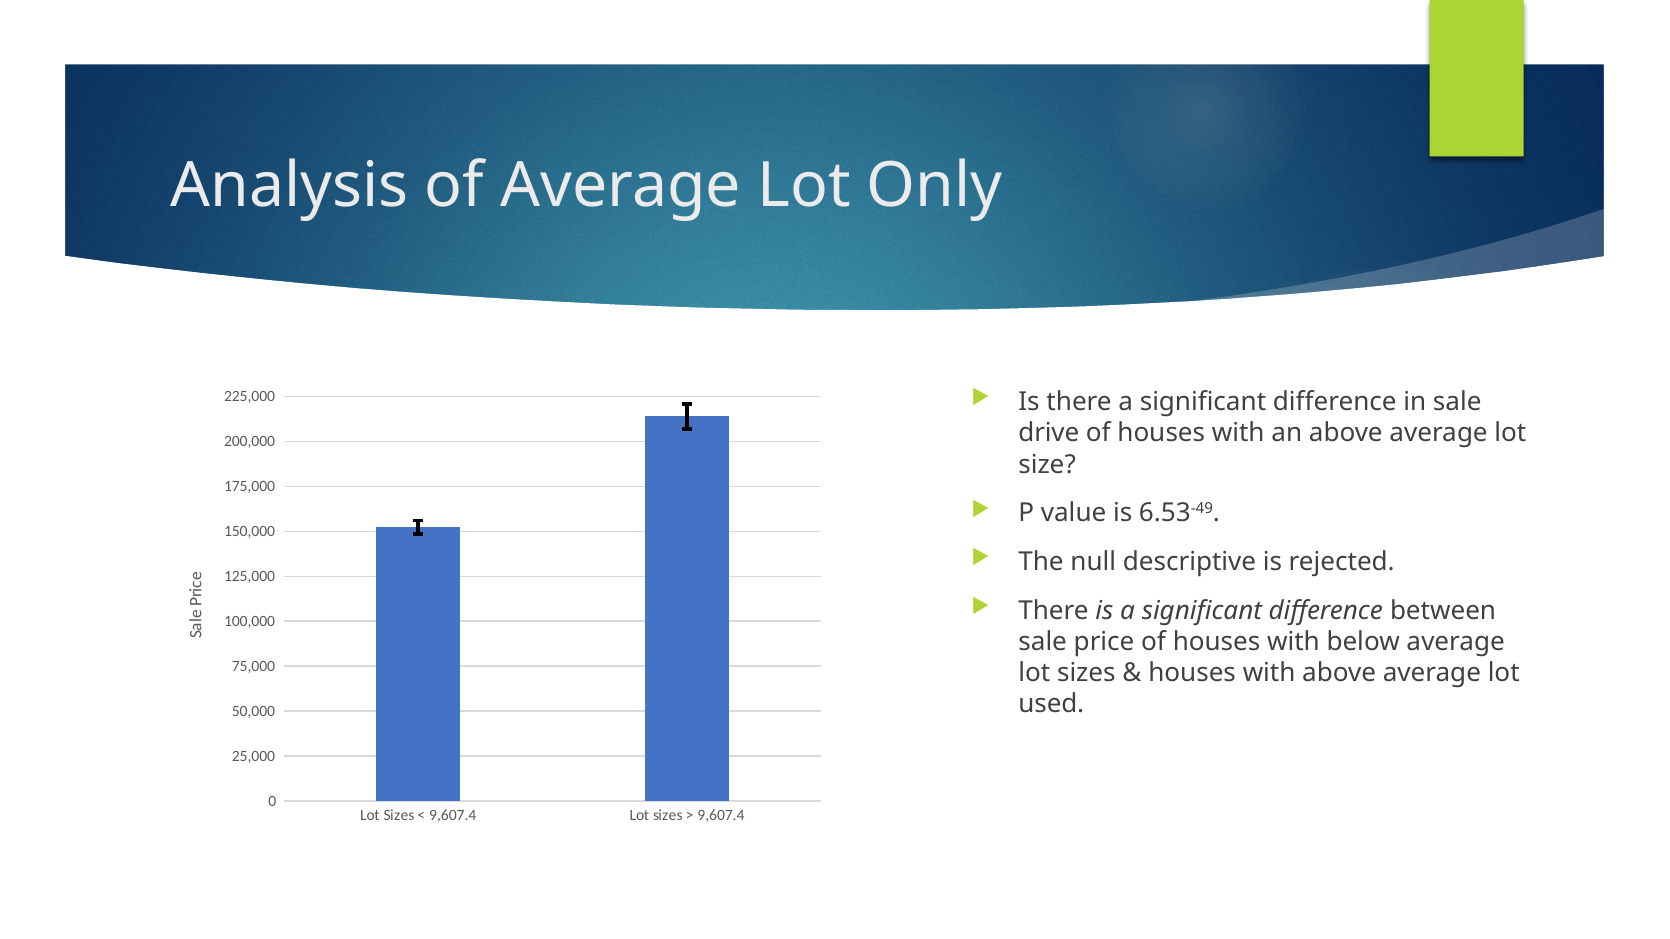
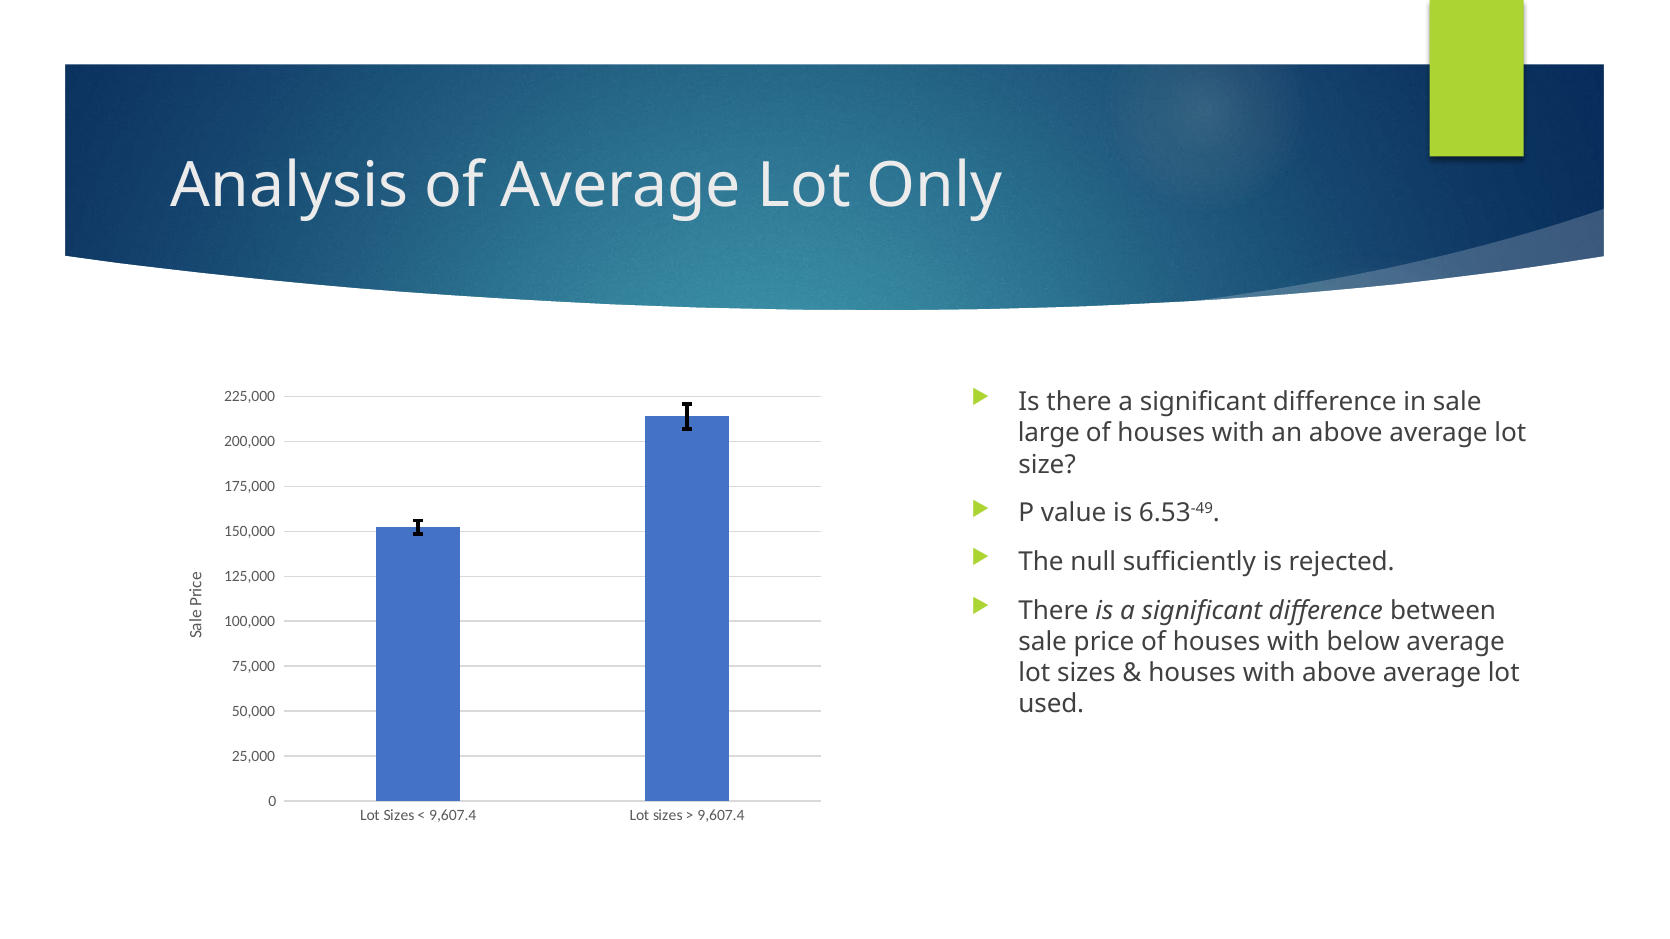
drive: drive -> large
descriptive: descriptive -> sufficiently
